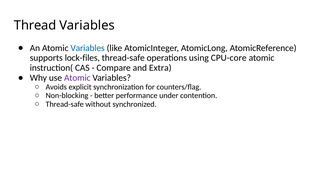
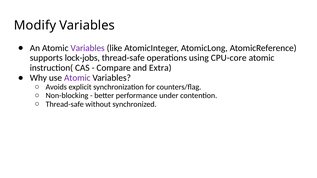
Thread: Thread -> Modify
Variables at (88, 48) colour: blue -> purple
lock-files: lock-files -> lock-jobs
